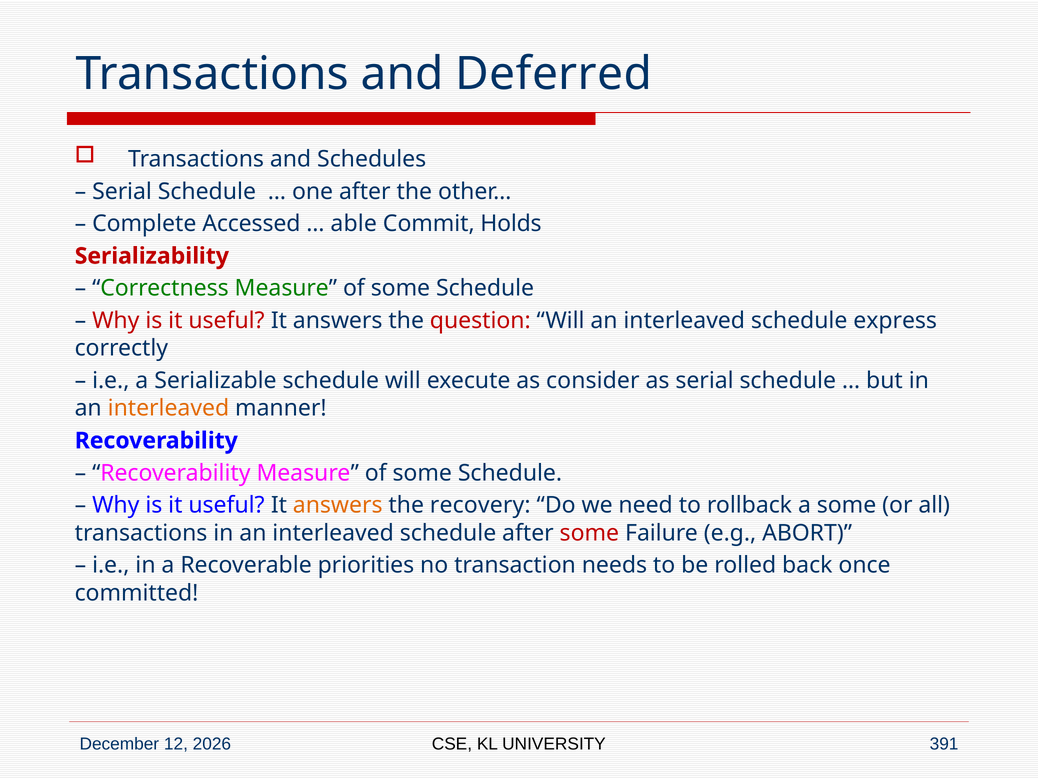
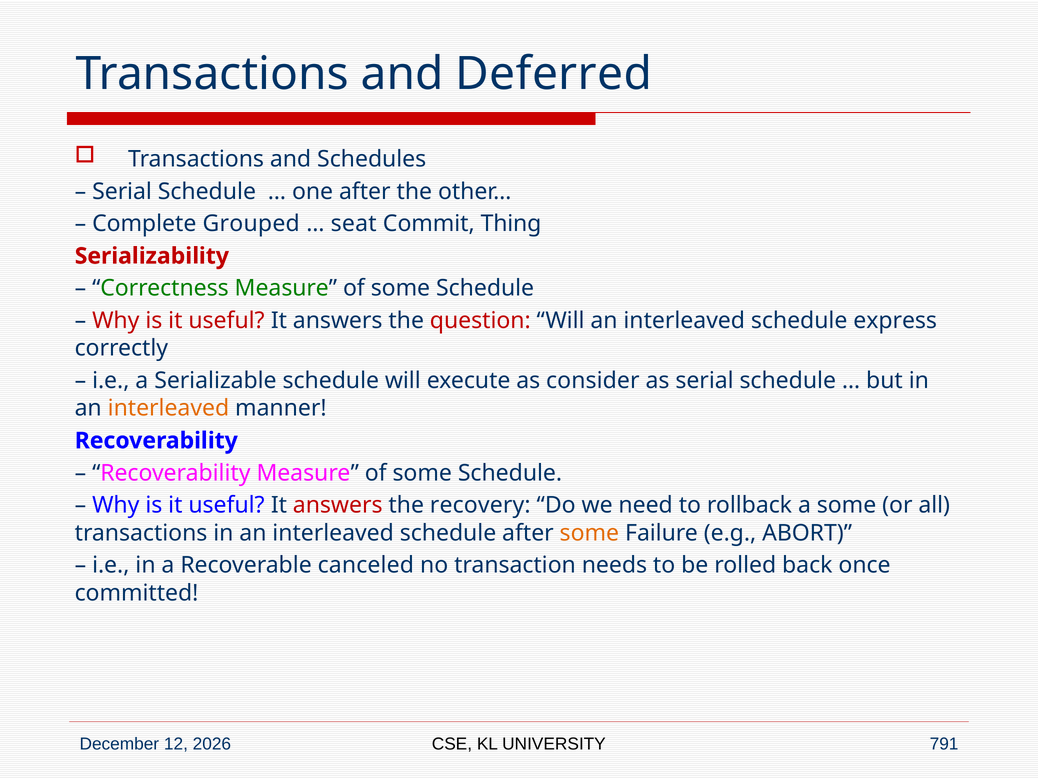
Accessed: Accessed -> Grouped
able: able -> seat
Holds: Holds -> Thing
answers at (338, 505) colour: orange -> red
some at (589, 533) colour: red -> orange
priorities: priorities -> canceled
391: 391 -> 791
